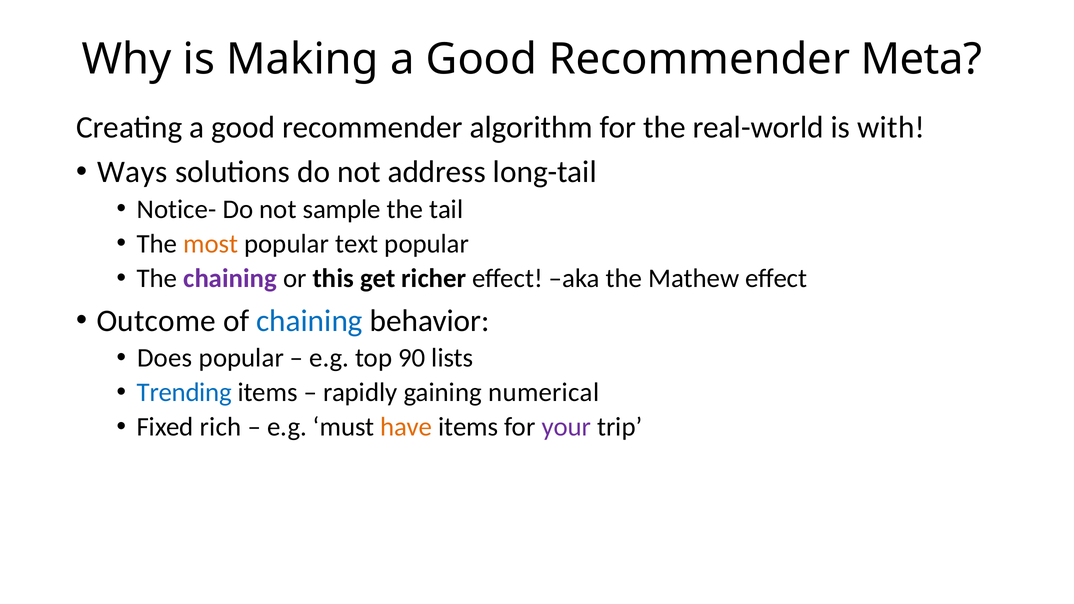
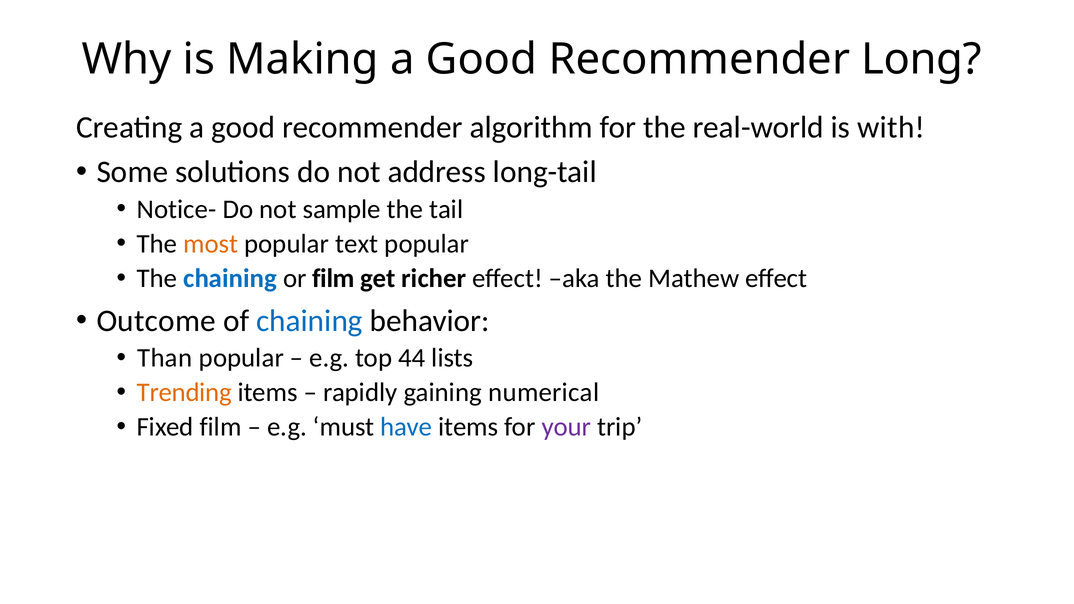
Meta: Meta -> Long
Ways: Ways -> Some
chaining at (230, 278) colour: purple -> blue
or this: this -> film
Does: Does -> Than
90: 90 -> 44
Trending colour: blue -> orange
Fixed rich: rich -> film
have colour: orange -> blue
